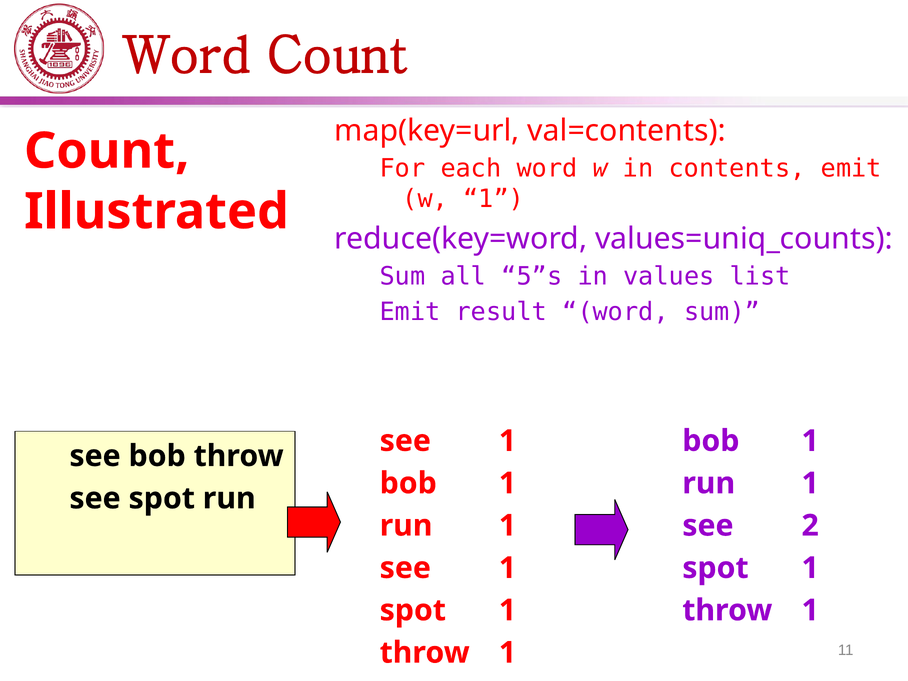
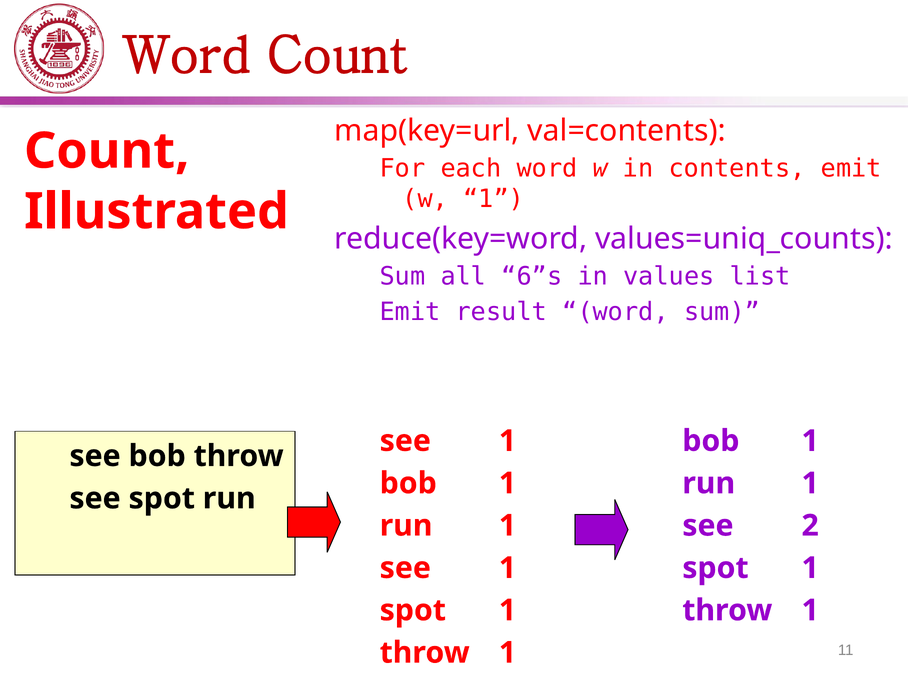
5”s: 5”s -> 6”s
